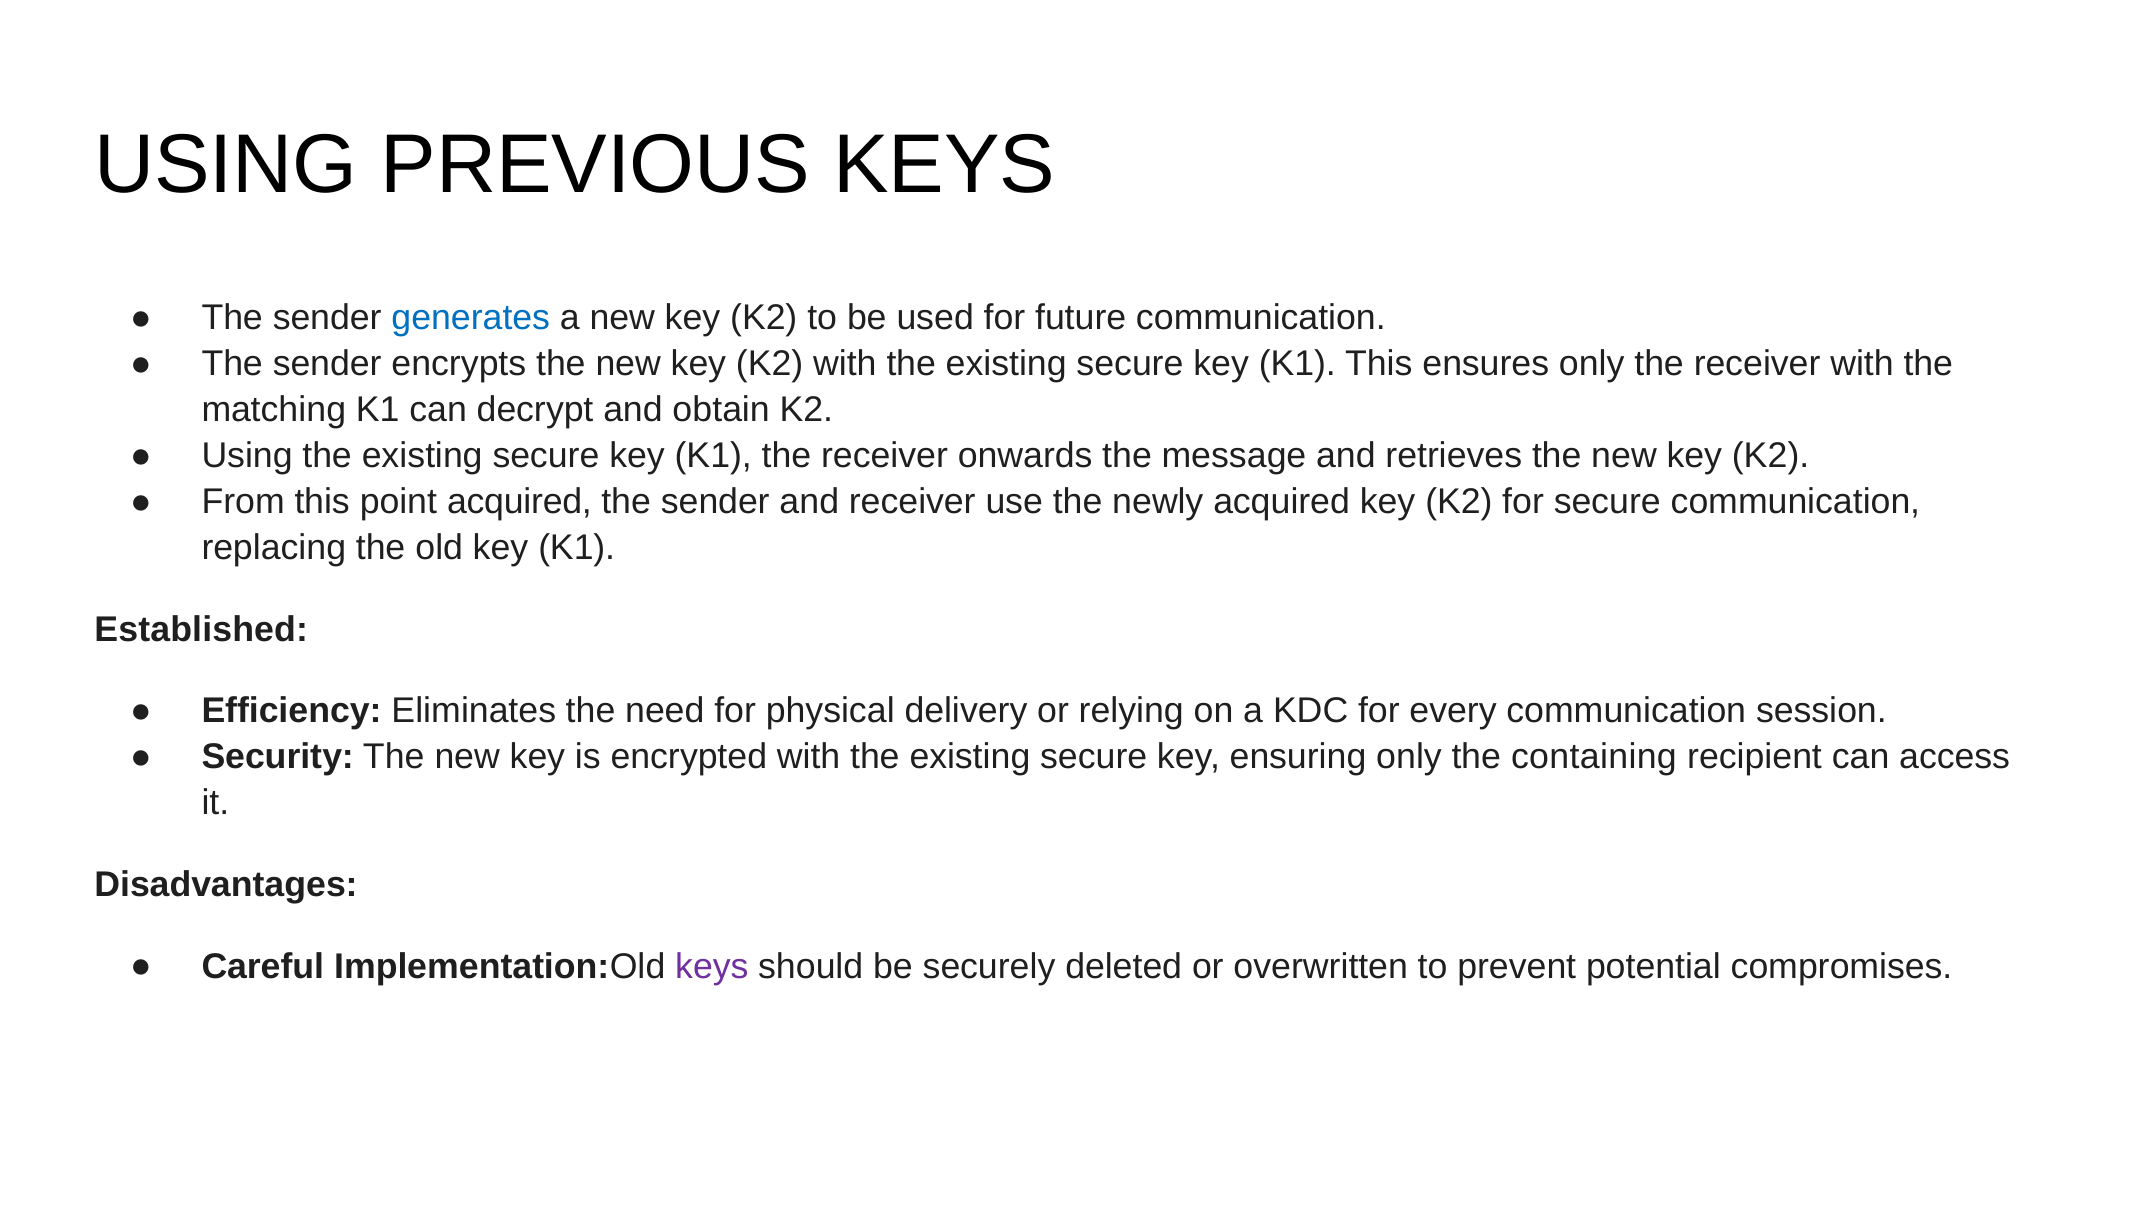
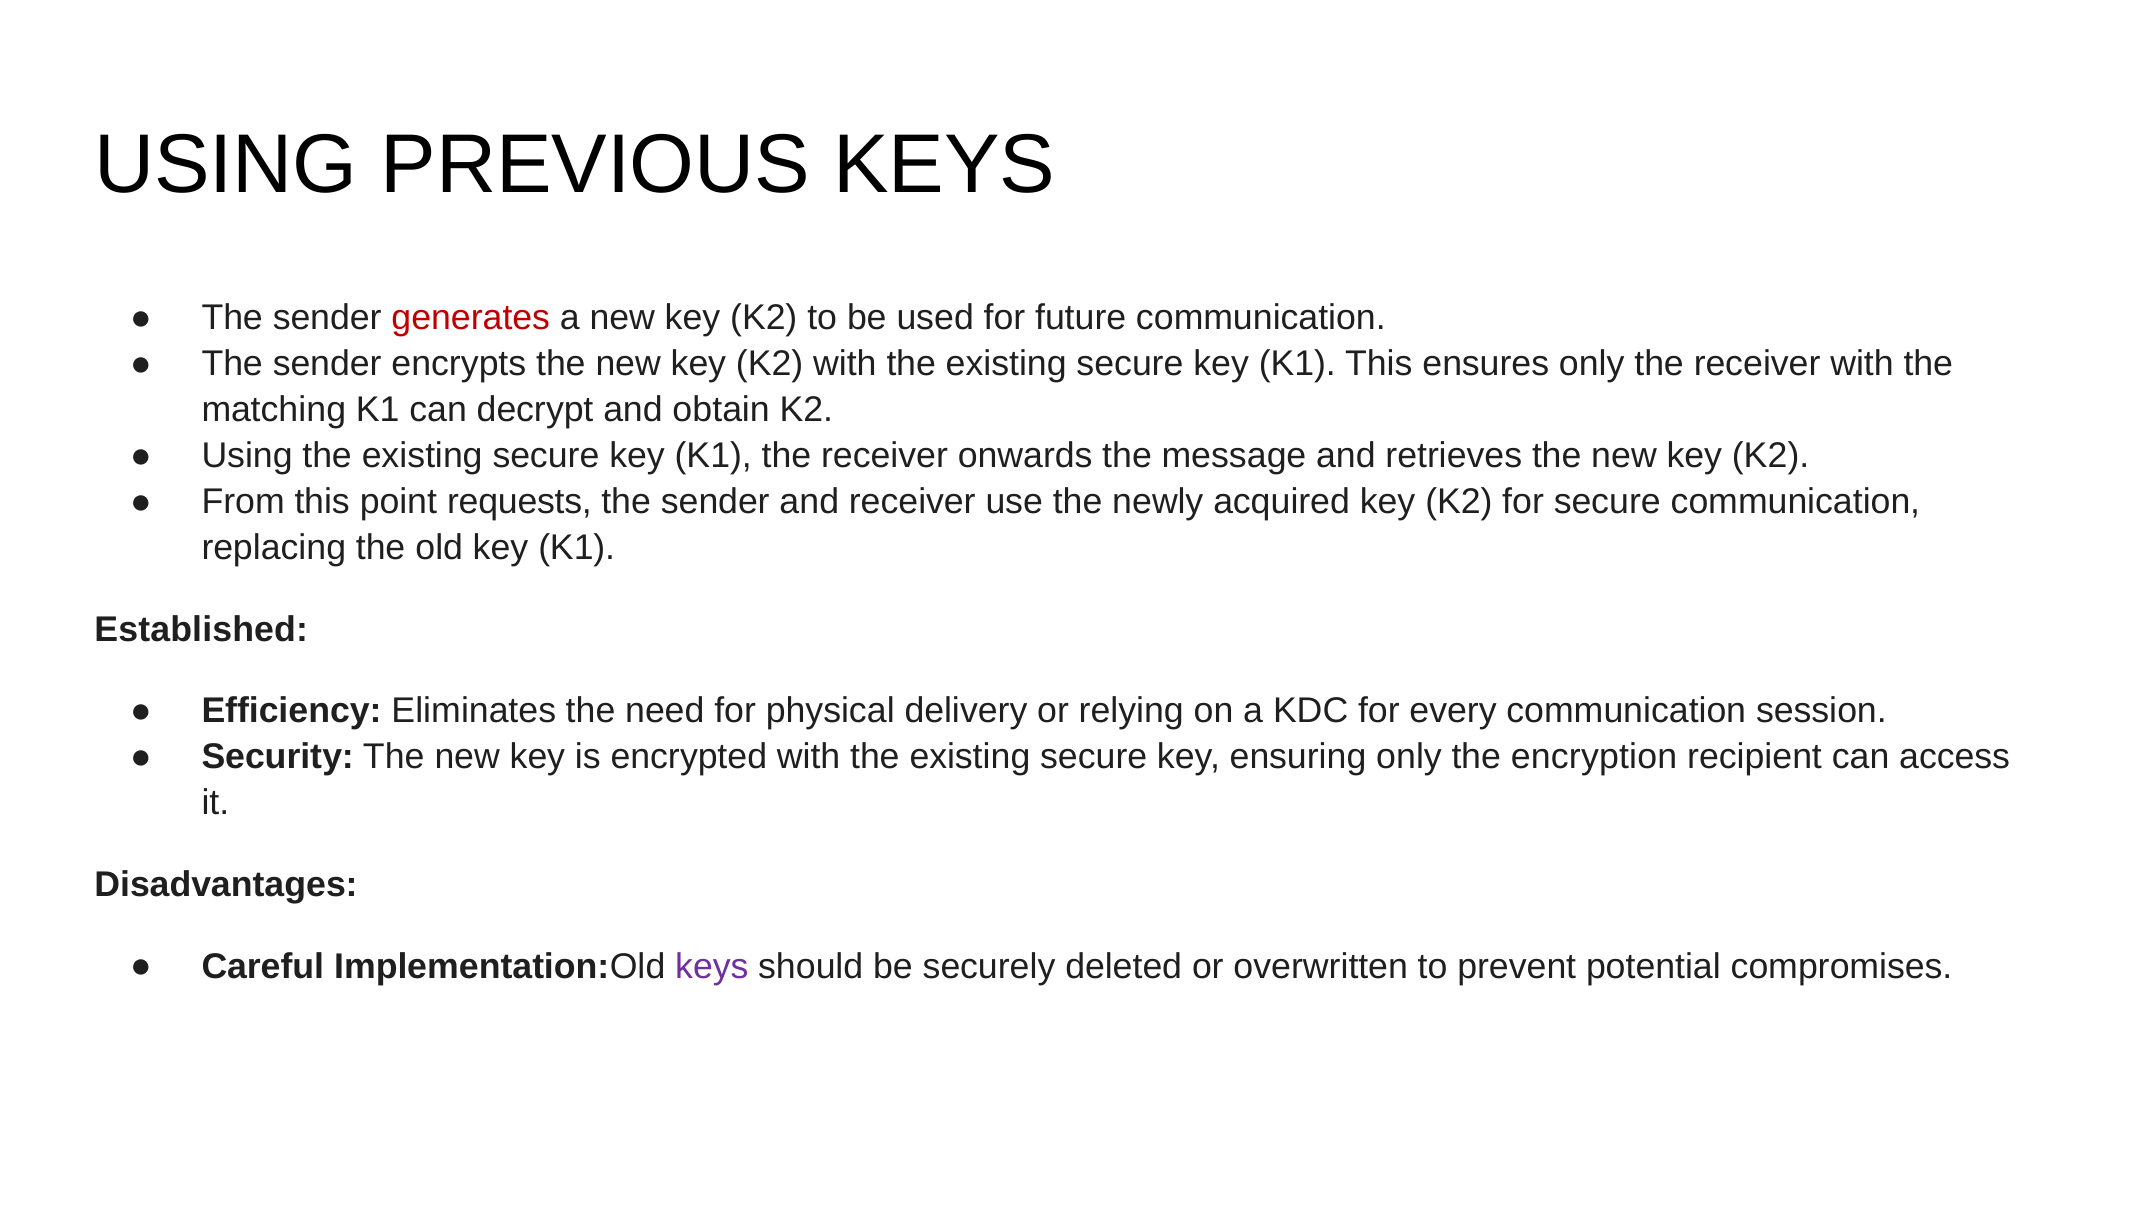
generates colour: blue -> red
point acquired: acquired -> requests
containing: containing -> encryption
